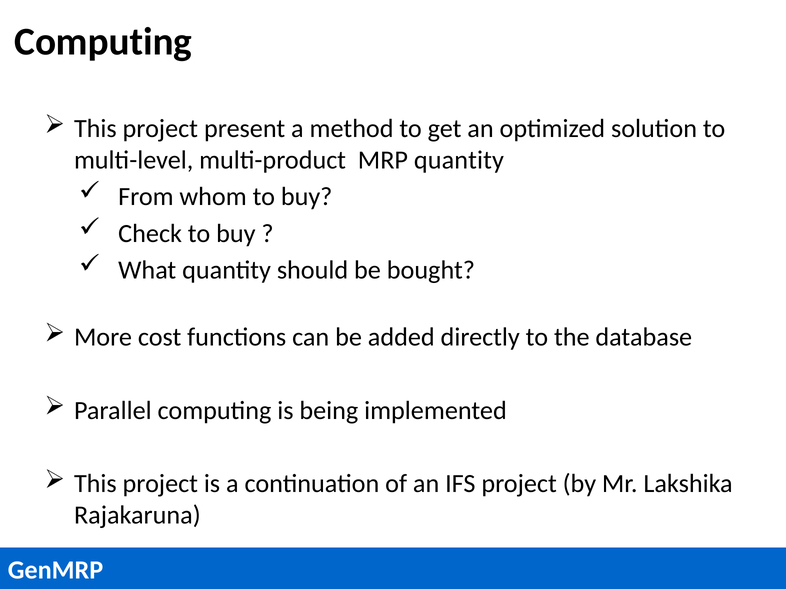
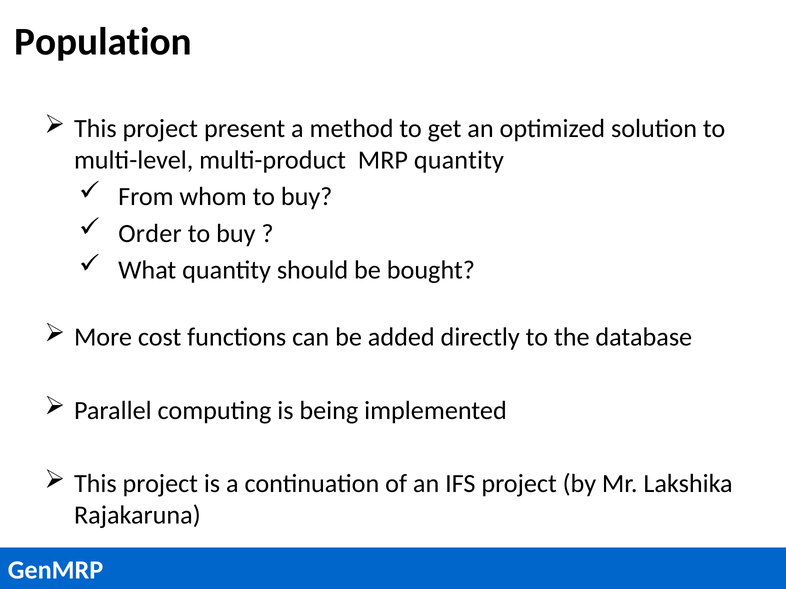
Computing at (103, 42): Computing -> Population
Check: Check -> Order
